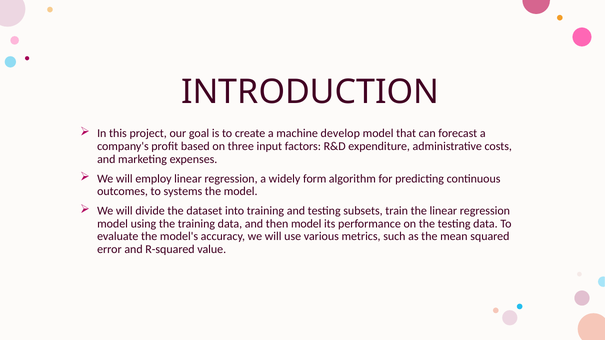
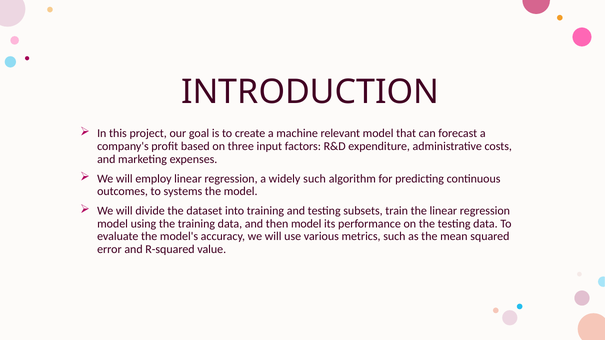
develop: develop -> relevant
widely form: form -> such
